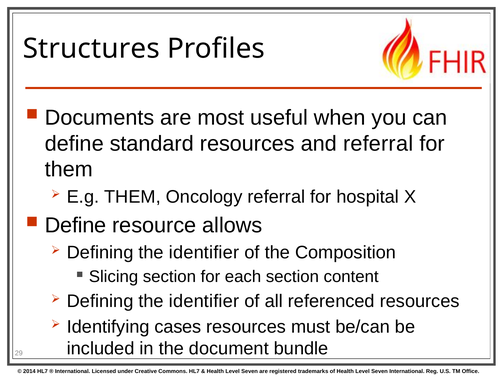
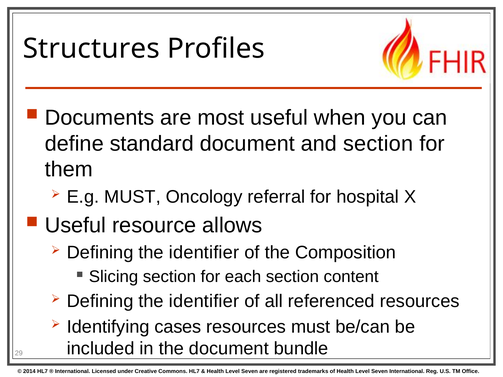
standard resources: resources -> document
and referral: referral -> section
E.g THEM: THEM -> MUST
Define at (76, 225): Define -> Useful
